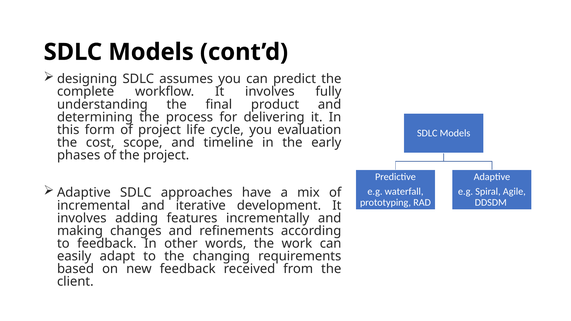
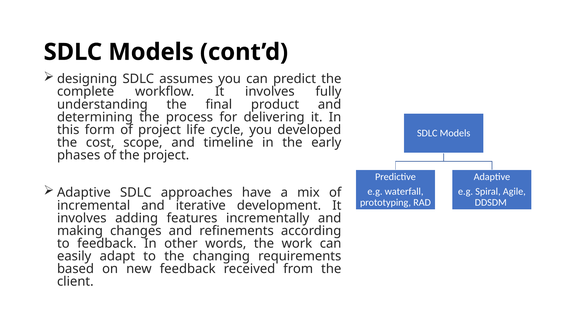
evaluation: evaluation -> developed
